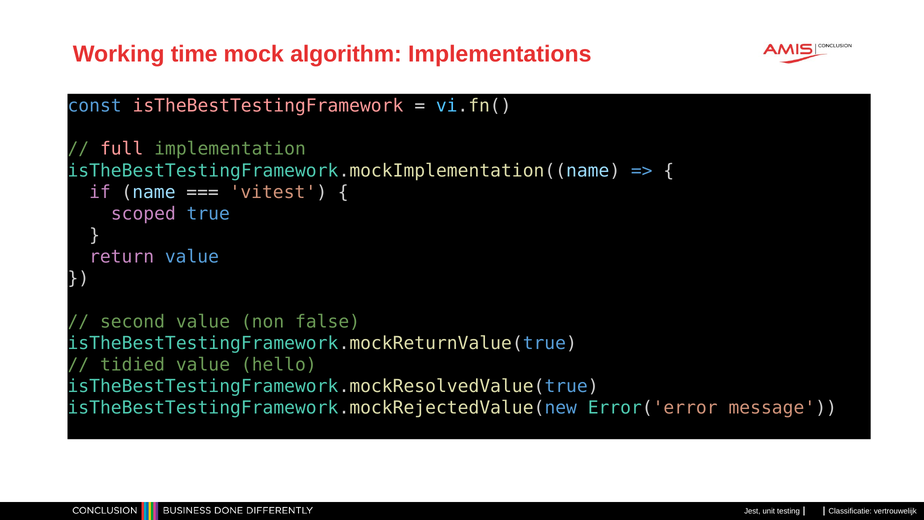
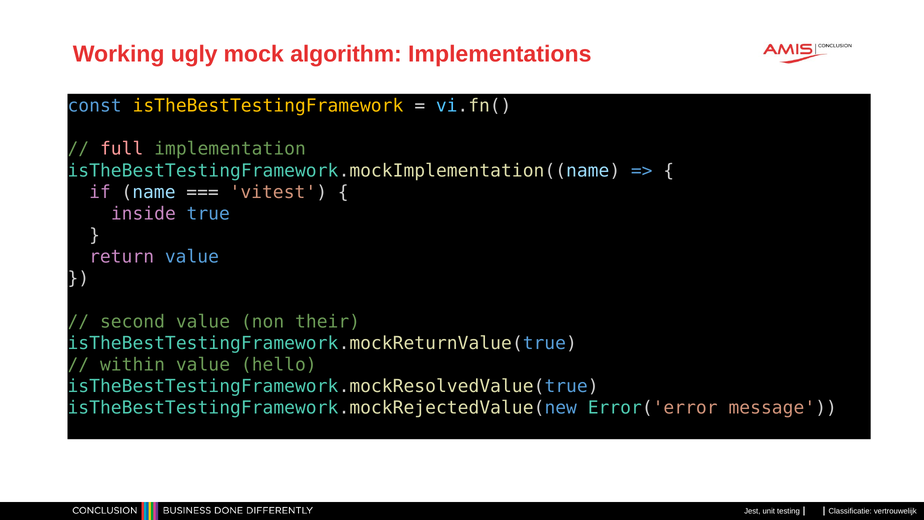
time: time -> ugly
isTheBestTestingFramework colour: pink -> yellow
scoped: scoped -> inside
false: false -> their
tidied: tidied -> within
